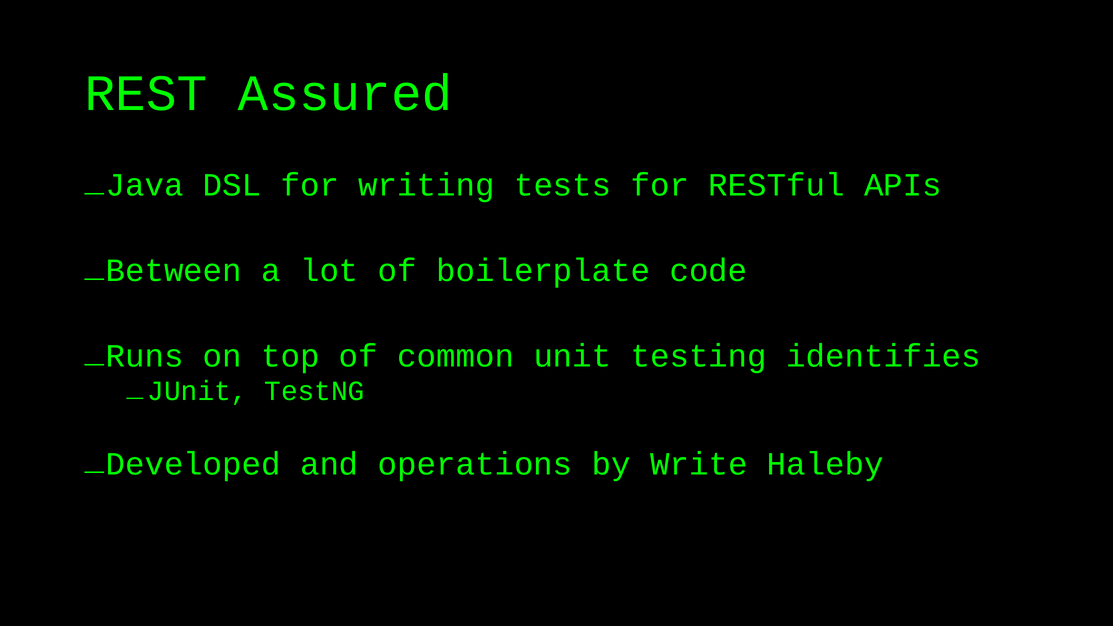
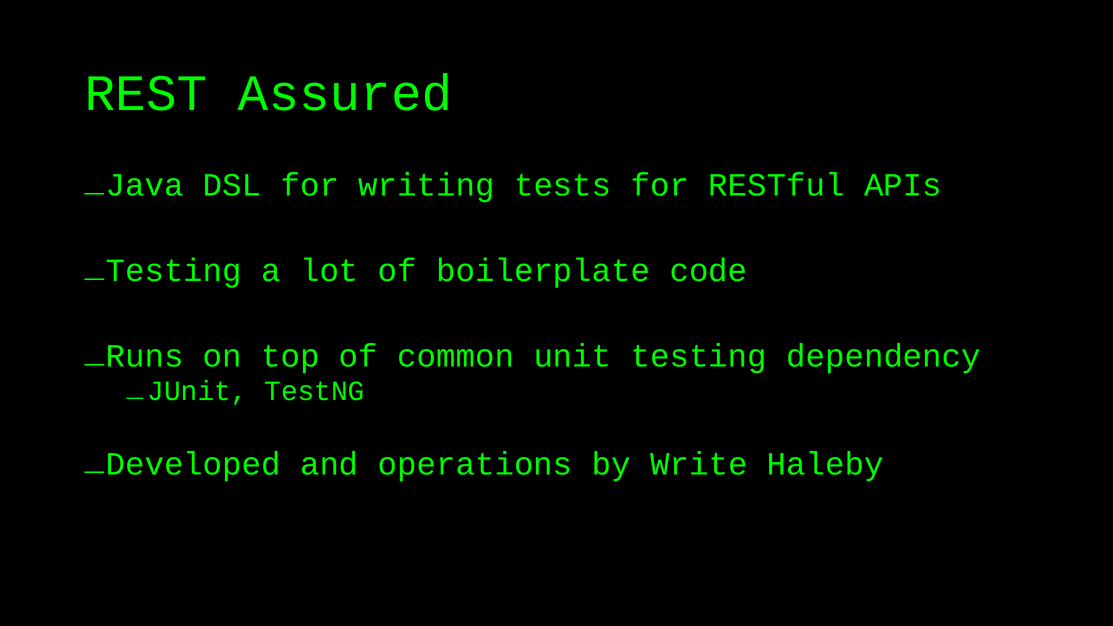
Between at (174, 271): Between -> Testing
identifies: identifies -> dependency
